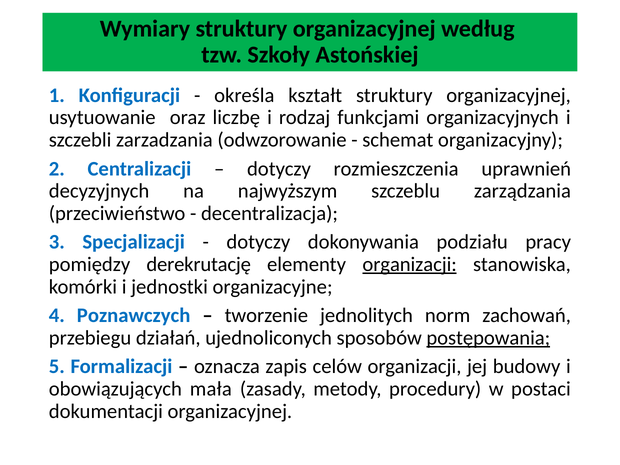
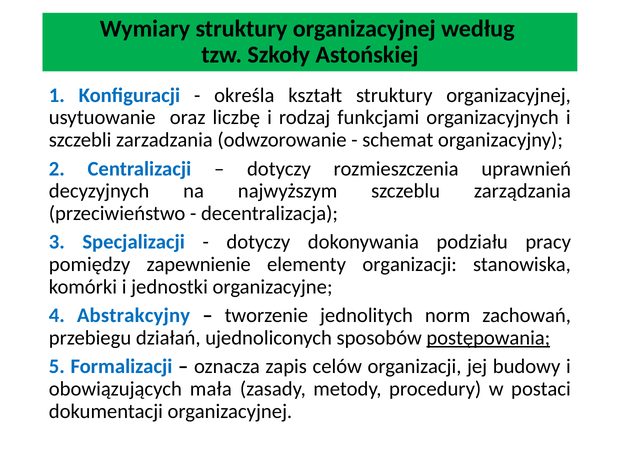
derekrutację: derekrutację -> zapewnienie
organizacji at (410, 264) underline: present -> none
Poznawczych: Poznawczych -> Abstrakcyjny
